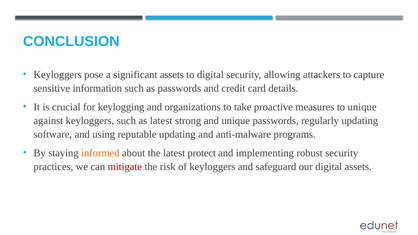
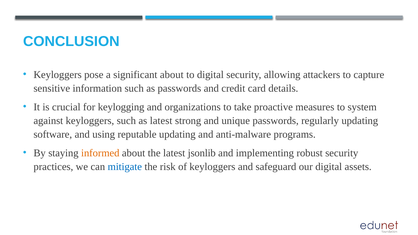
significant assets: assets -> about
to unique: unique -> system
protect: protect -> jsonlib
mitigate colour: red -> blue
